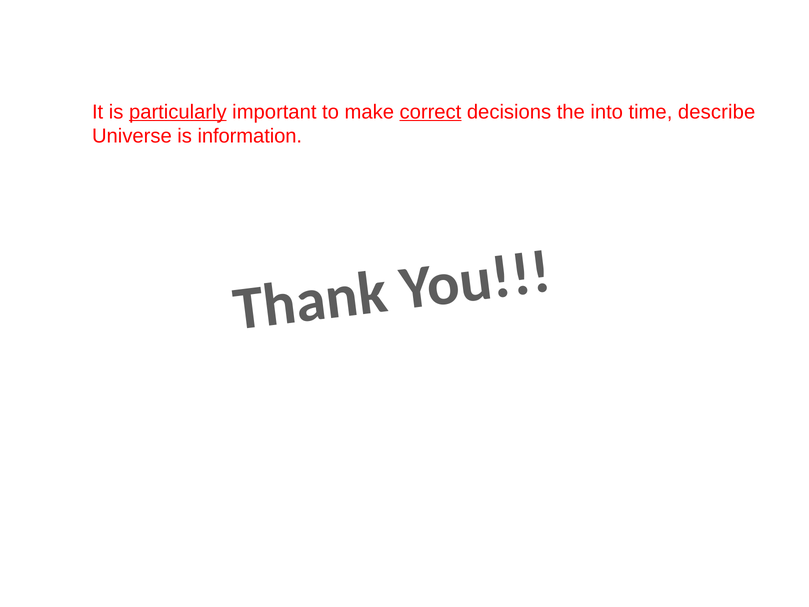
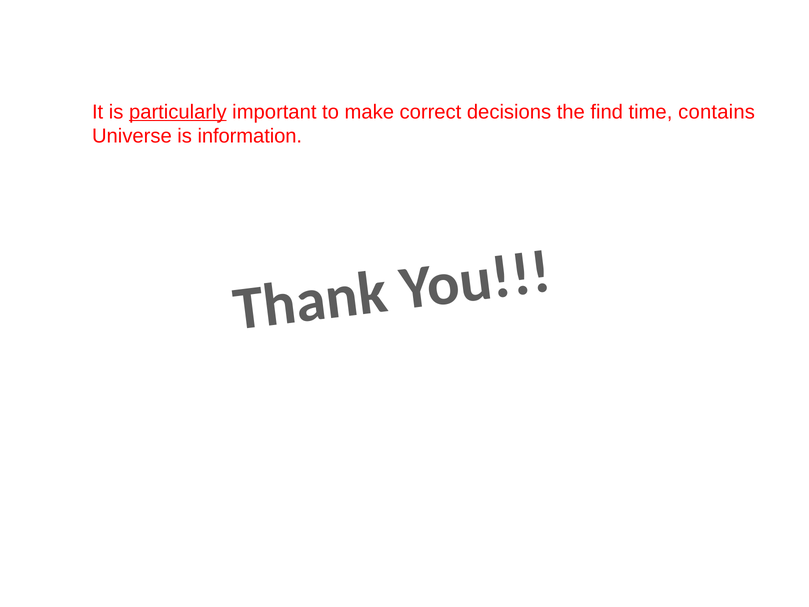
correct underline: present -> none
into: into -> find
describe: describe -> contains
